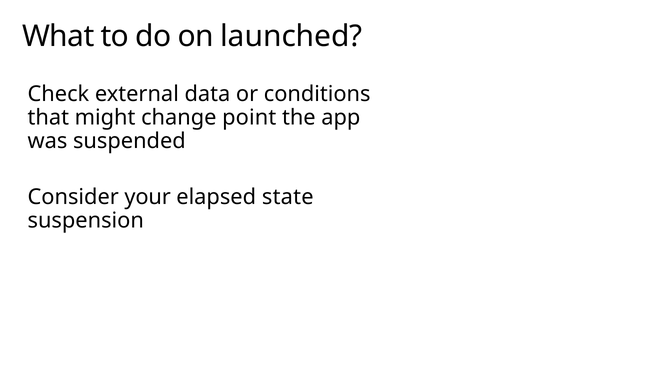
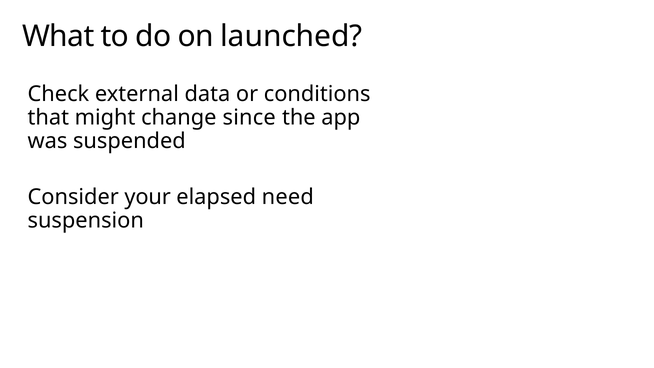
point: point -> since
state: state -> need
